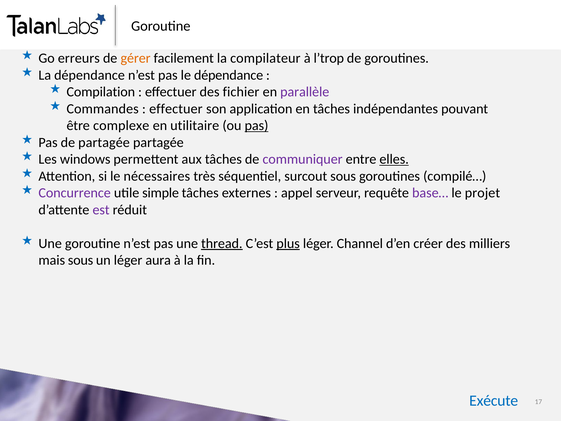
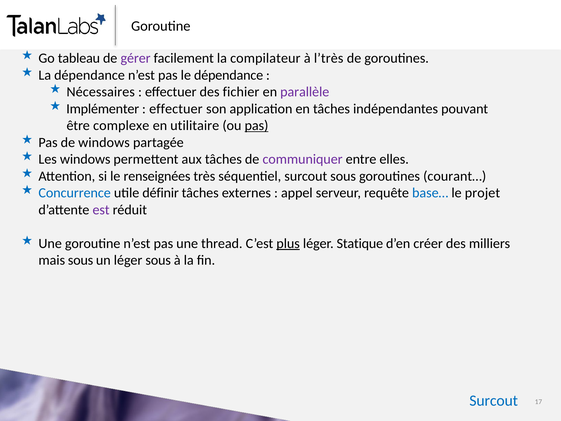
erreurs: erreurs -> tableau
gérer colour: orange -> purple
l’trop: l’trop -> l’très
Compilation: Compilation -> Nécessaires
Commandes: Commandes -> Implémenter
de partagée: partagée -> windows
elles underline: present -> none
nécessaires: nécessaires -> renseignées
compilé…: compilé… -> courant…
Concurrence colour: purple -> blue
simple: simple -> définir
base… colour: purple -> blue
thread underline: present -> none
Channel: Channel -> Statique
léger aura: aura -> sous
Exécute at (494, 401): Exécute -> Surcout
